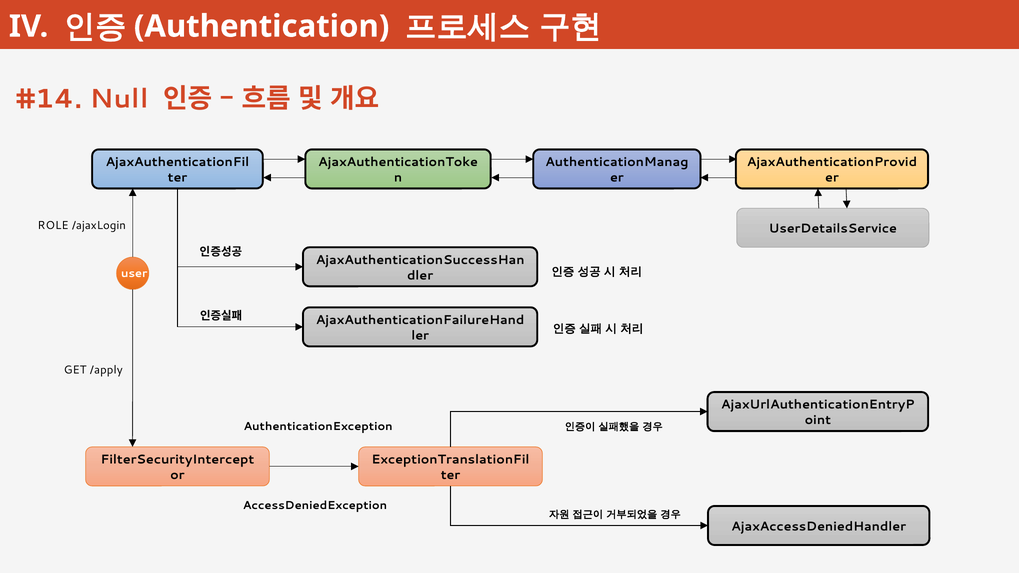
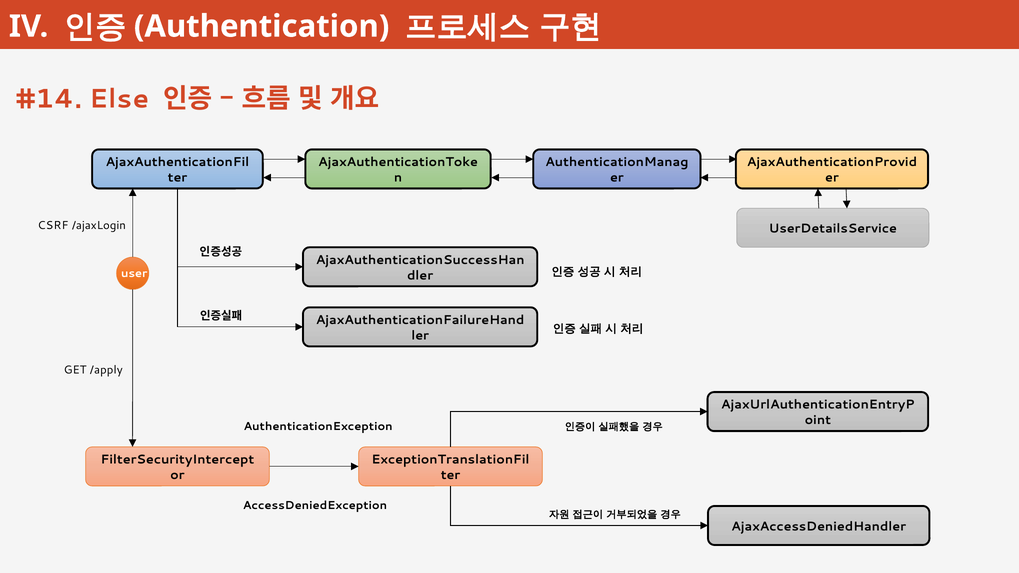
Null: Null -> Else
ROLE: ROLE -> CSRF
